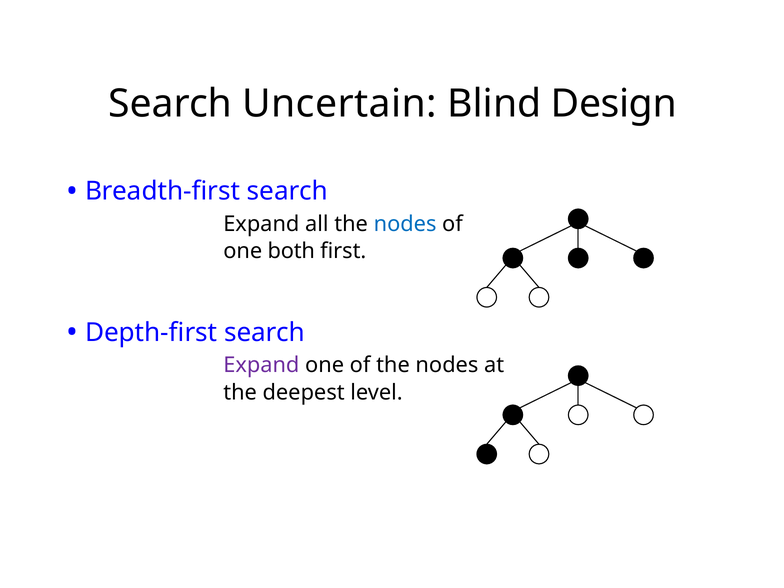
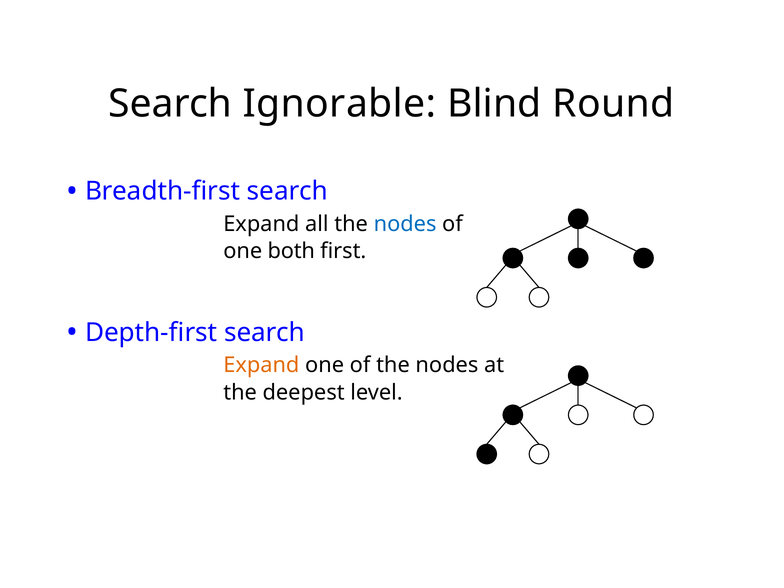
Uncertain: Uncertain -> Ignorable
Design: Design -> Round
Expand at (261, 365) colour: purple -> orange
